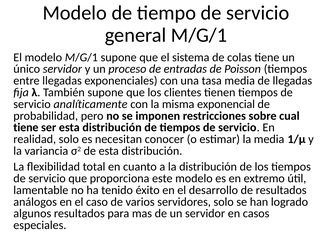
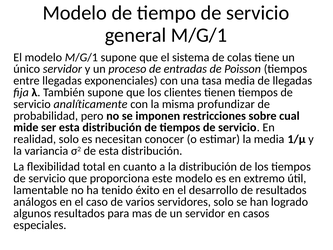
exponencial: exponencial -> profundizar
tiene at (26, 127): tiene -> mide
